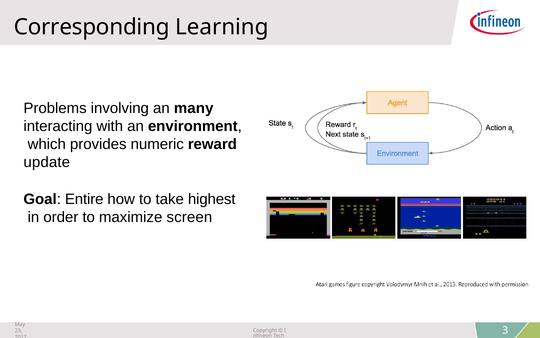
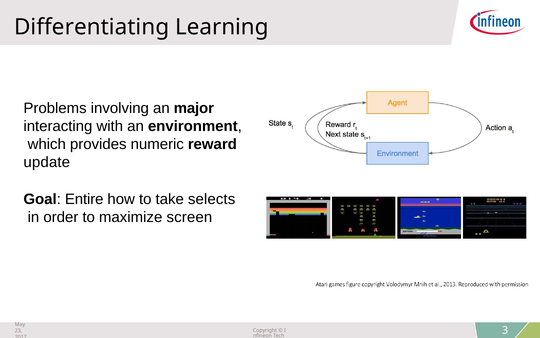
Corresponding: Corresponding -> Differentiating
many: many -> major
highest: highest -> selects
